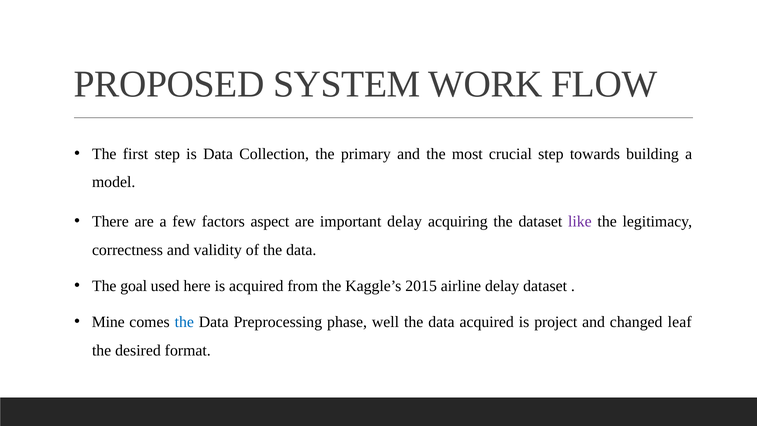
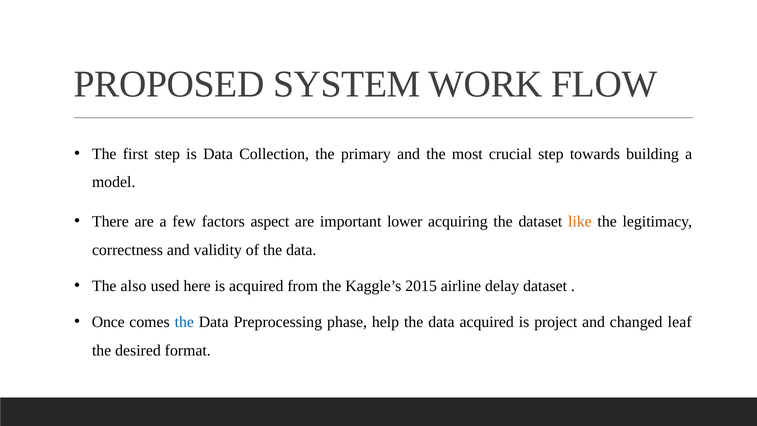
important delay: delay -> lower
like colour: purple -> orange
goal: goal -> also
Mine: Mine -> Once
well: well -> help
